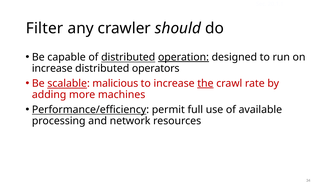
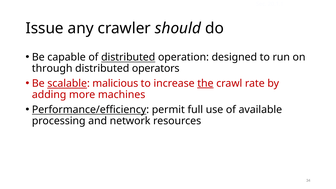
Filter: Filter -> Issue
operation underline: present -> none
increase at (52, 69): increase -> through
